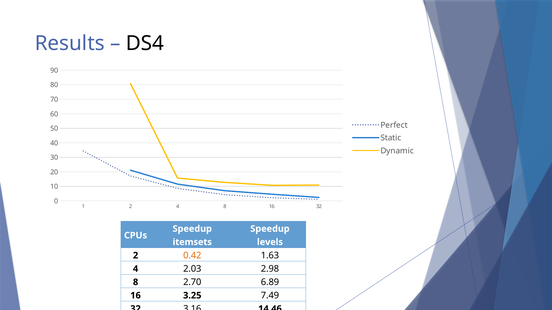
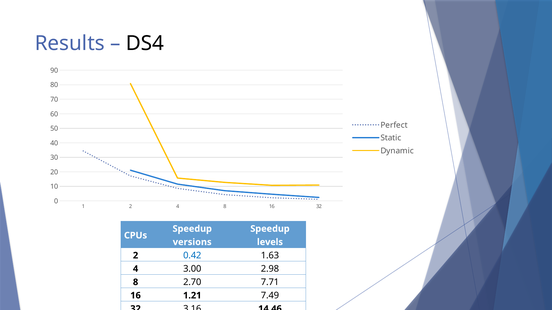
itemsets: itemsets -> versions
0.42 colour: orange -> blue
2.03: 2.03 -> 3.00
6.89: 6.89 -> 7.71
3.25: 3.25 -> 1.21
